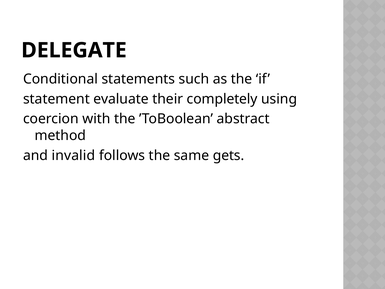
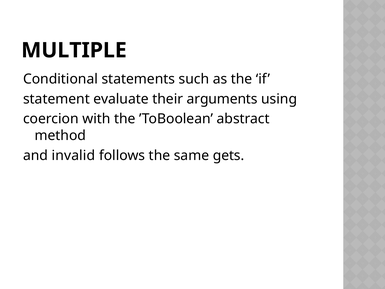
DELEGATE: DELEGATE -> MULTIPLE
completely: completely -> arguments
